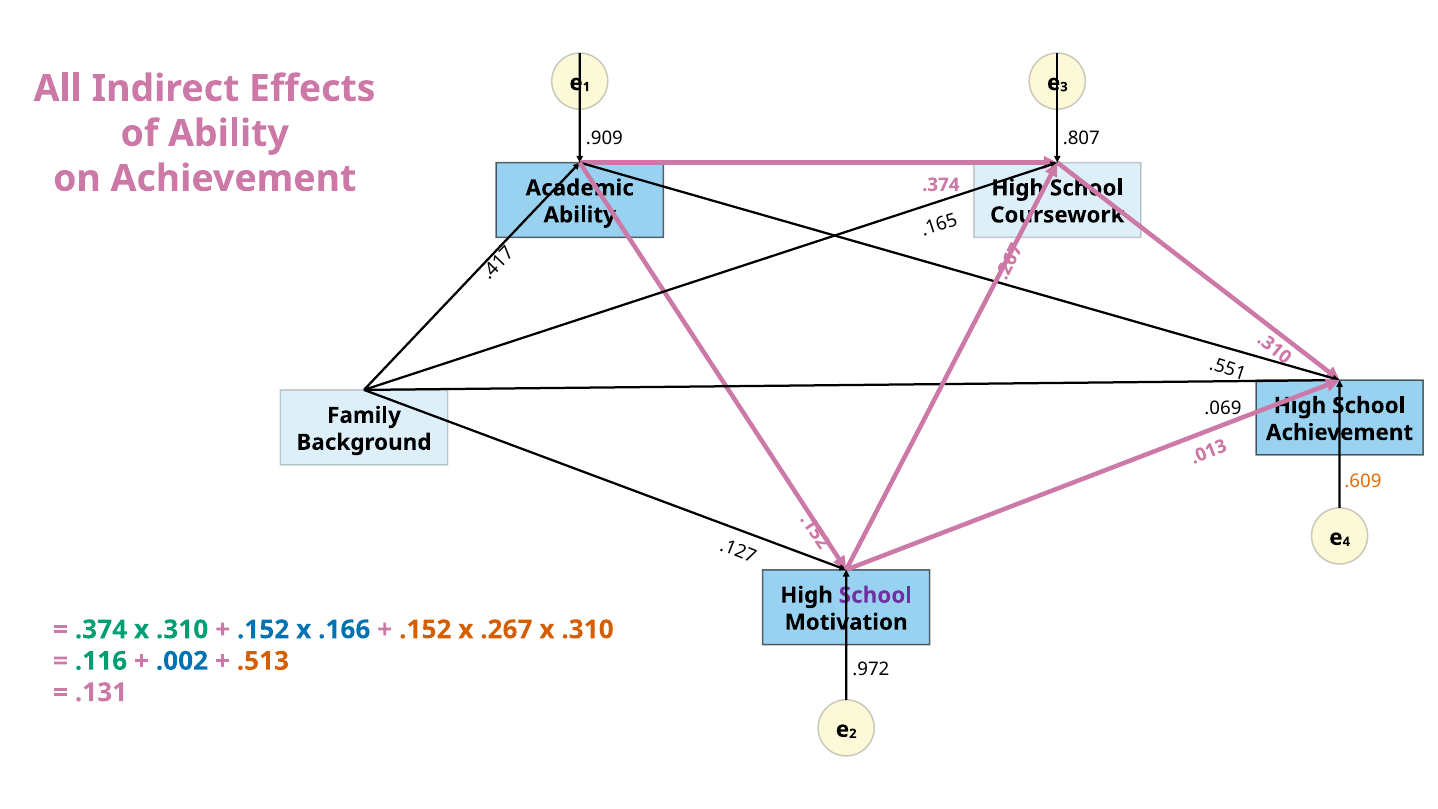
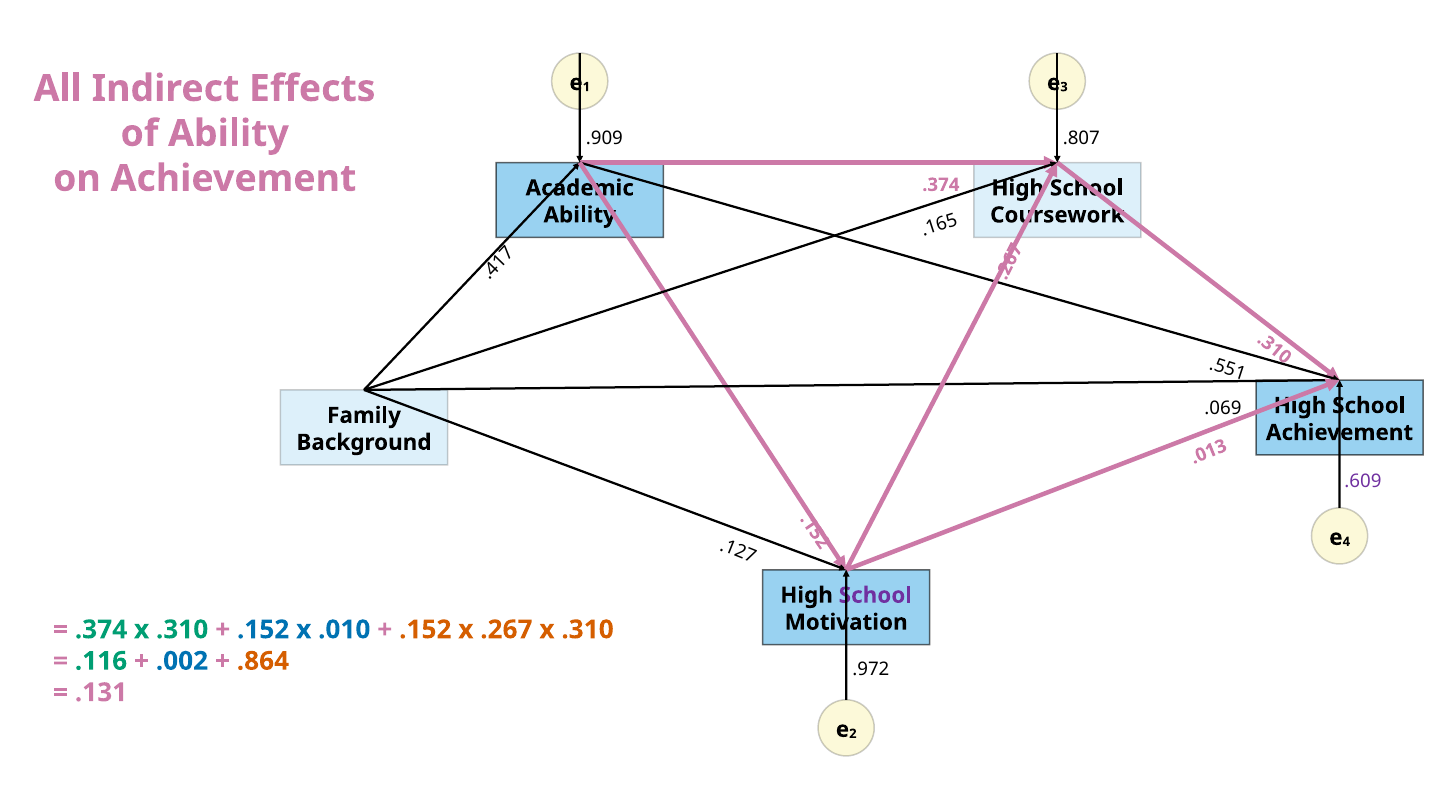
.609 colour: orange -> purple
.166: .166 -> .010
.513: .513 -> .864
